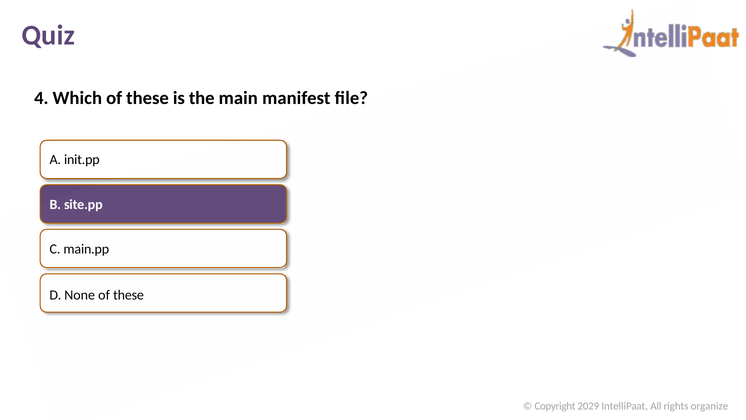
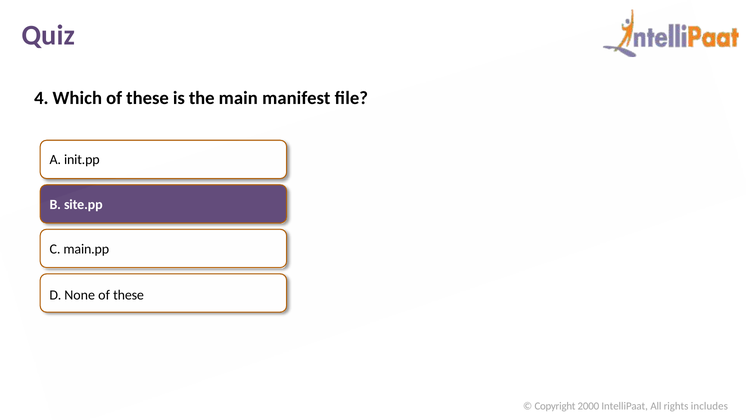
2029: 2029 -> 2000
organize: organize -> includes
